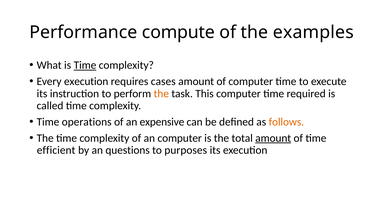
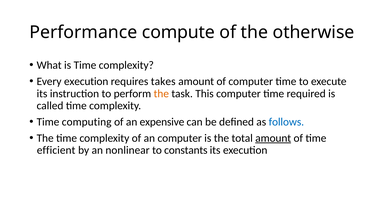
examples: examples -> otherwise
Time at (85, 65) underline: present -> none
cases: cases -> takes
operations: operations -> computing
follows colour: orange -> blue
questions: questions -> nonlinear
purposes: purposes -> constants
